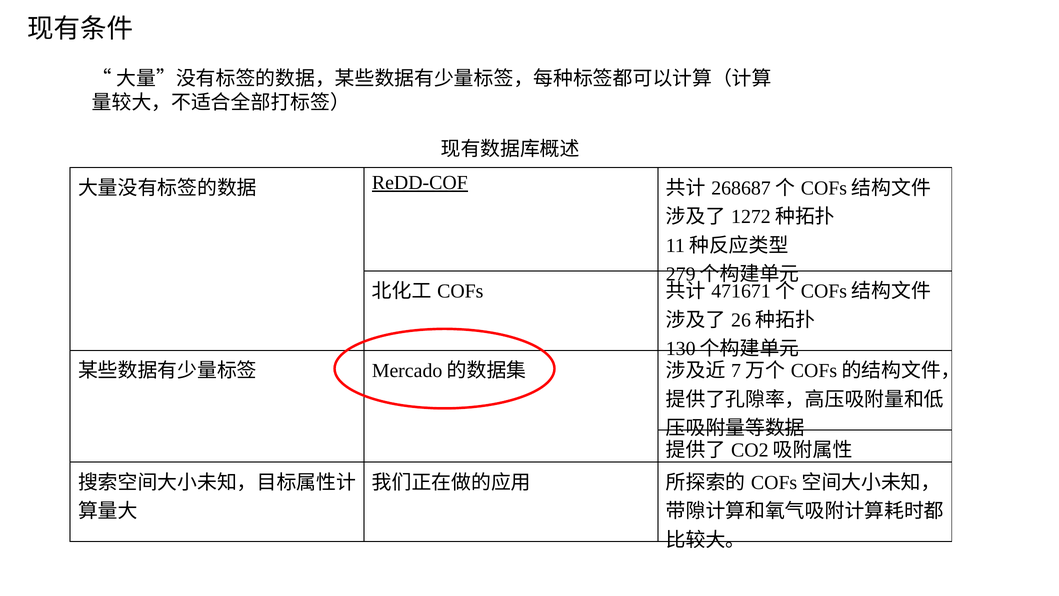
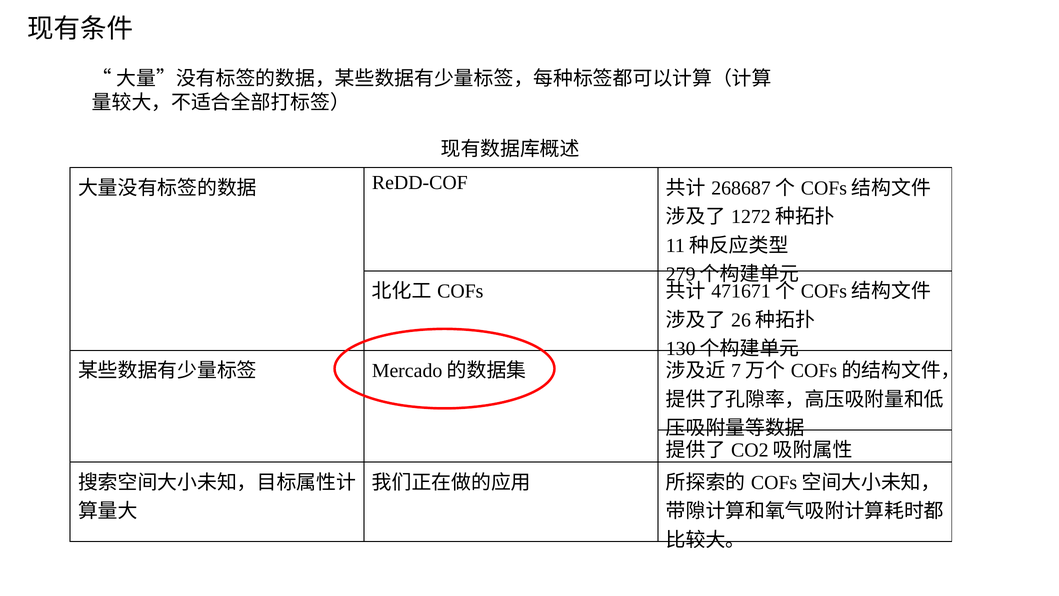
ReDD-COF underline: present -> none
